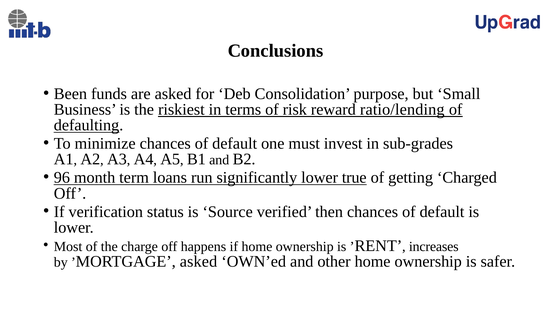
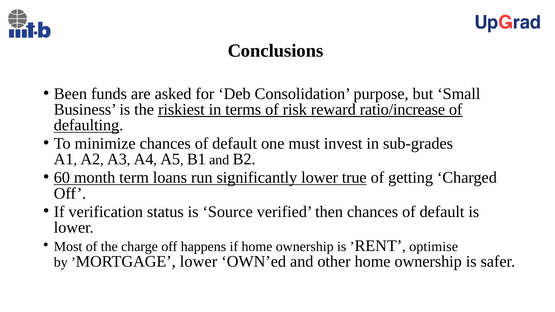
ratio/lending: ratio/lending -> ratio/increase
96: 96 -> 60
increases: increases -> optimise
asked at (199, 262): asked -> lower
